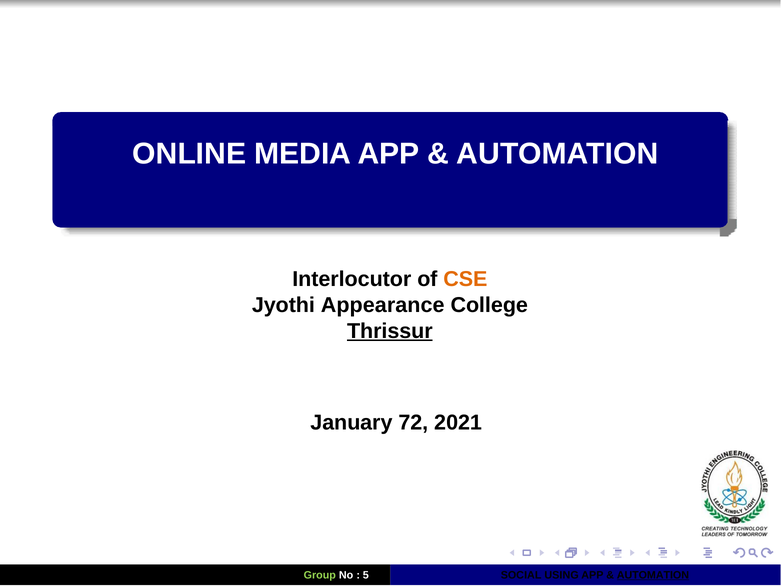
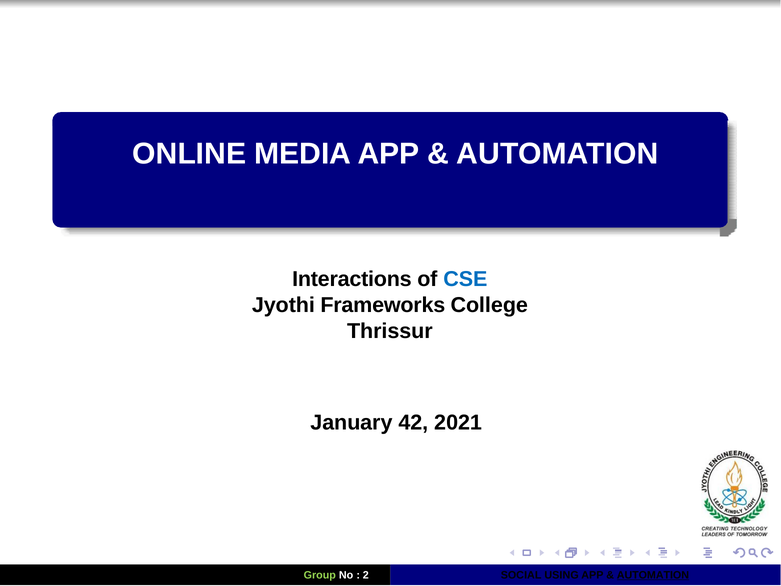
Interlocutor: Interlocutor -> Interactions
CSE colour: orange -> blue
Appearance: Appearance -> Frameworks
Thrissur underline: present -> none
72: 72 -> 42
5: 5 -> 2
